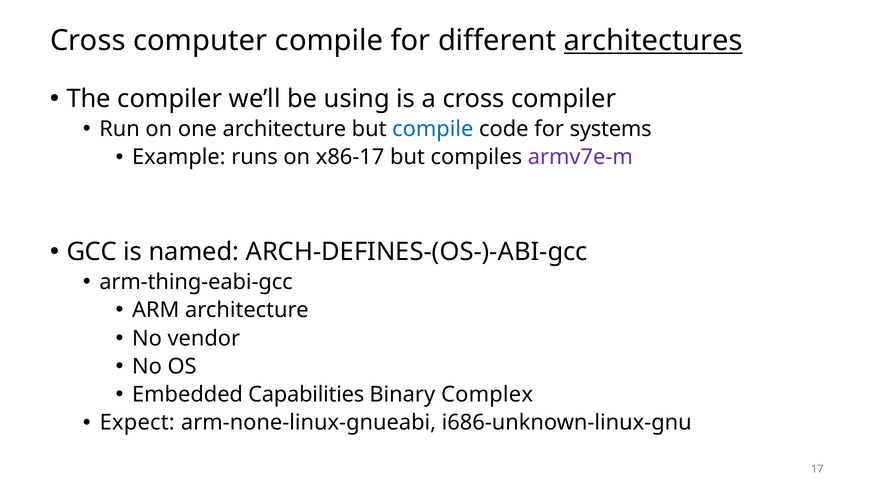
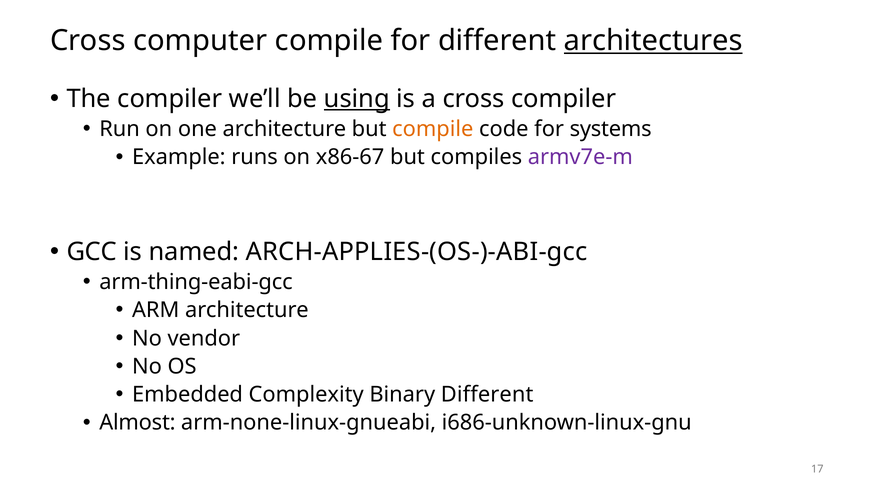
using underline: none -> present
compile at (433, 129) colour: blue -> orange
x86-17: x86-17 -> x86-67
ARCH-DEFINES-(OS-)-ABI-gcc: ARCH-DEFINES-(OS-)-ABI-gcc -> ARCH-APPLIES-(OS-)-ABI-gcc
Capabilities: Capabilities -> Complexity
Binary Complex: Complex -> Different
Expect: Expect -> Almost
